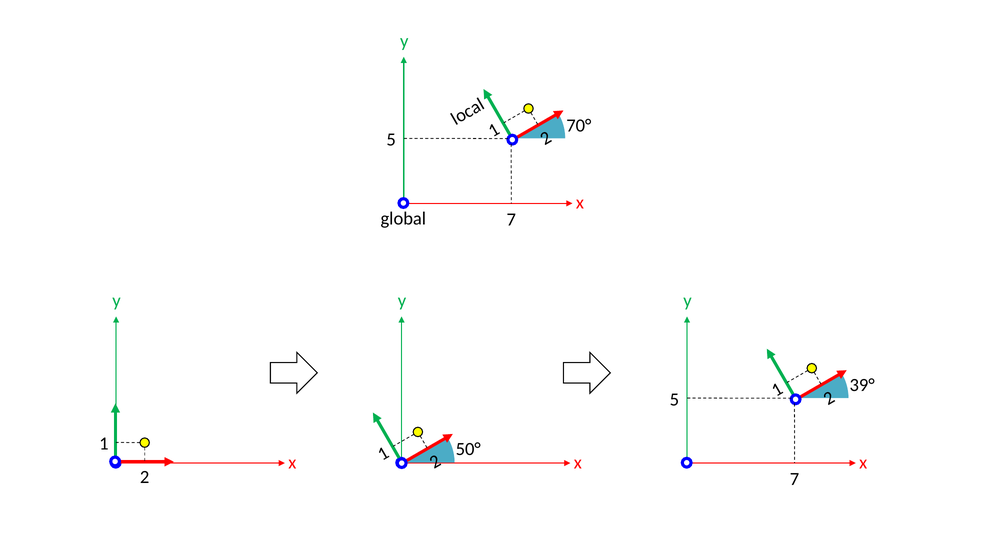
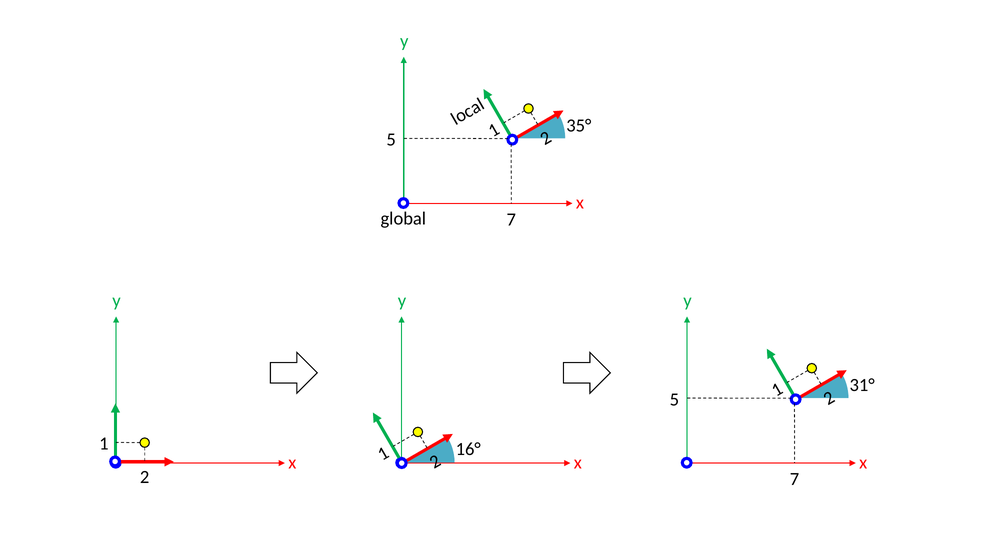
70°: 70° -> 35°
39°: 39° -> 31°
50°: 50° -> 16°
